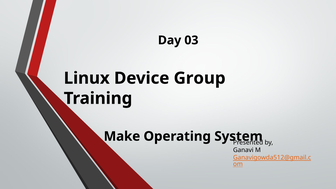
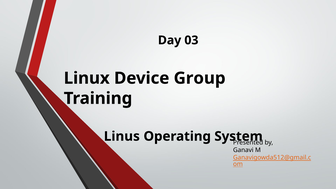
Make: Make -> Linus
